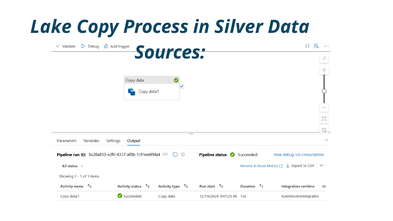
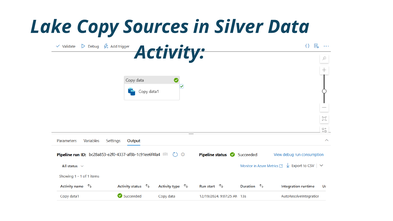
Process: Process -> Sources
Sources: Sources -> Activity
